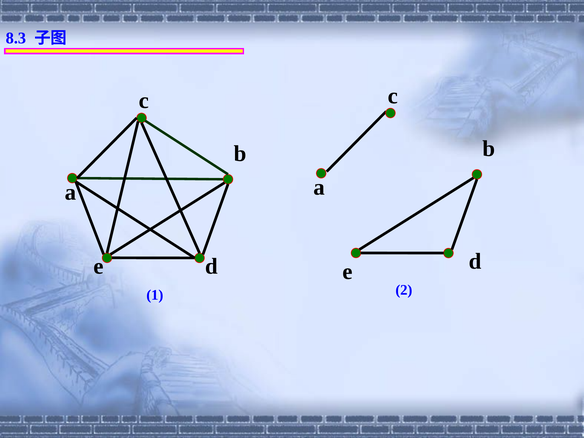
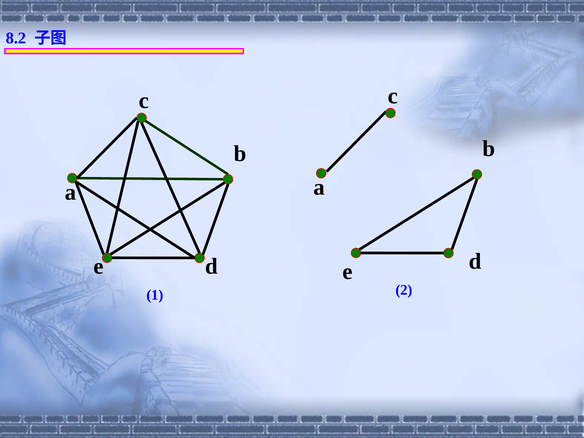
8.3: 8.3 -> 8.2
